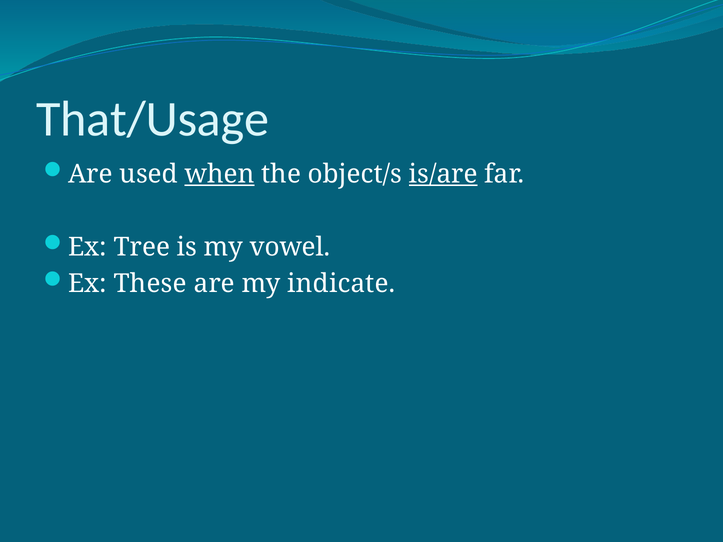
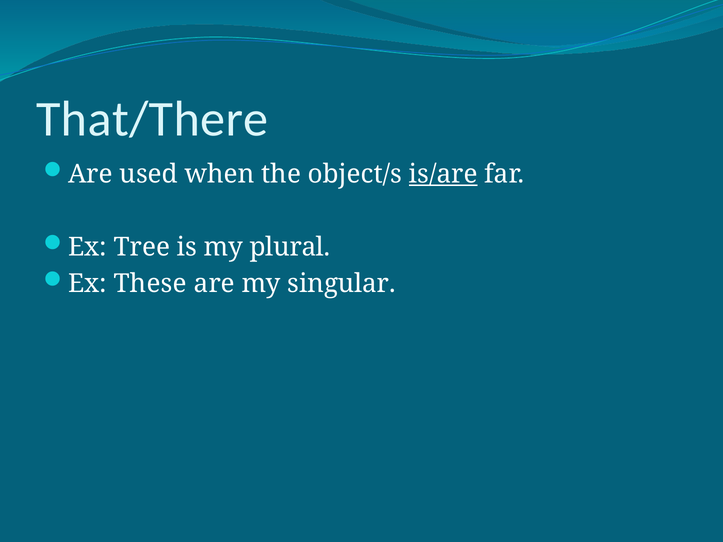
That/Usage: That/Usage -> That/There
when underline: present -> none
vowel: vowel -> plural
indicate: indicate -> singular
